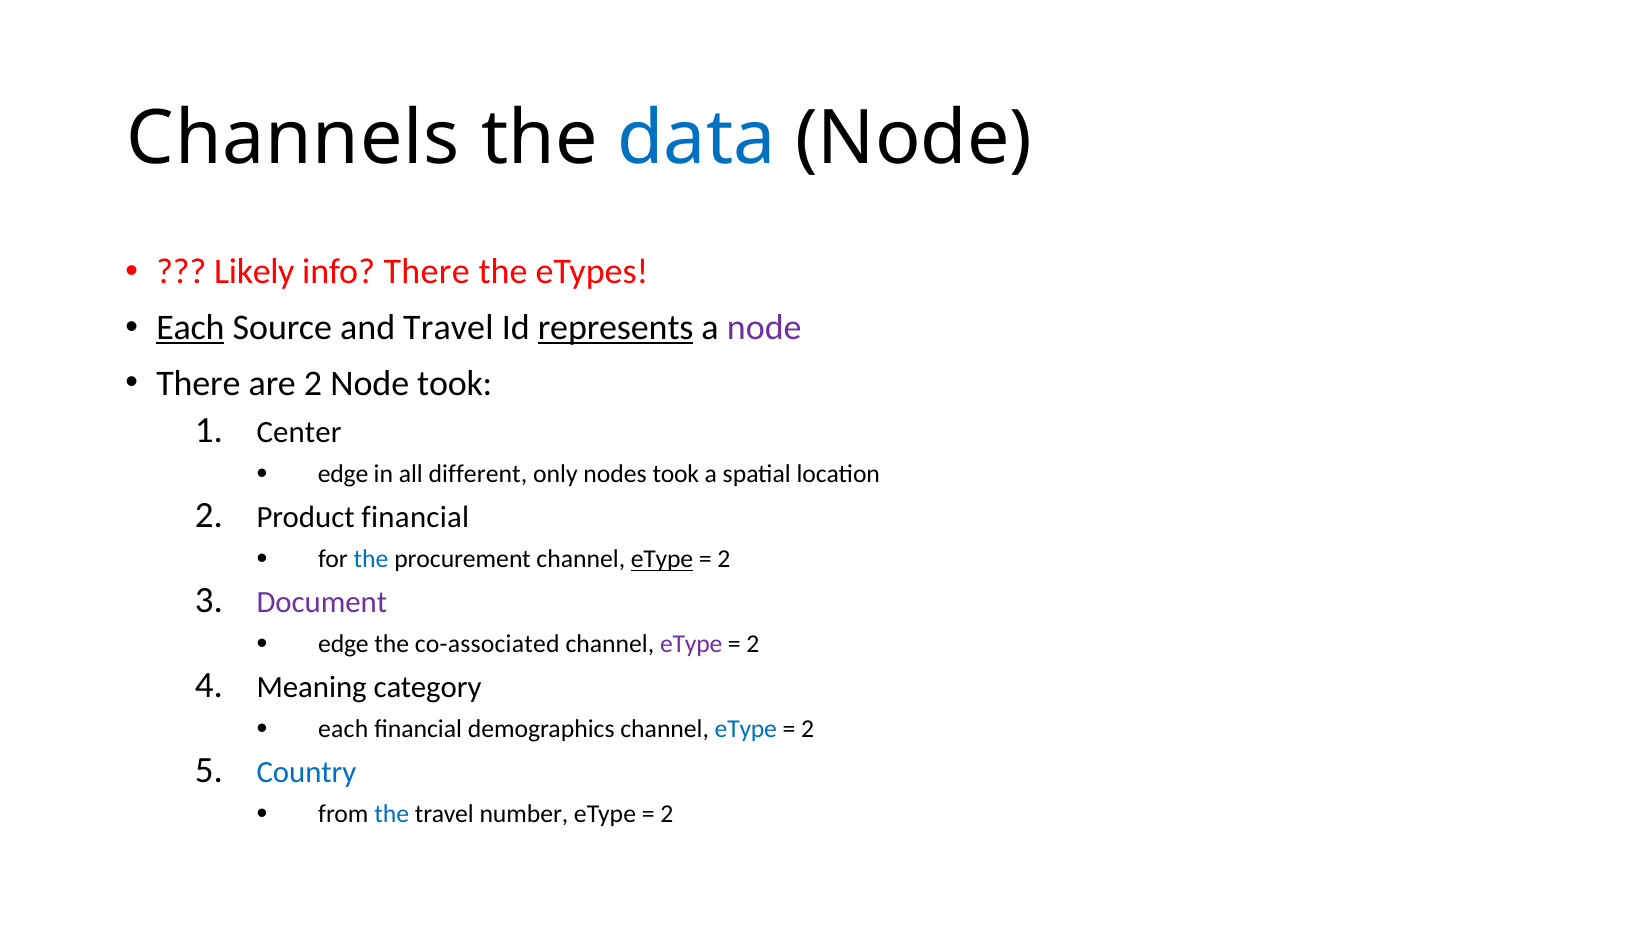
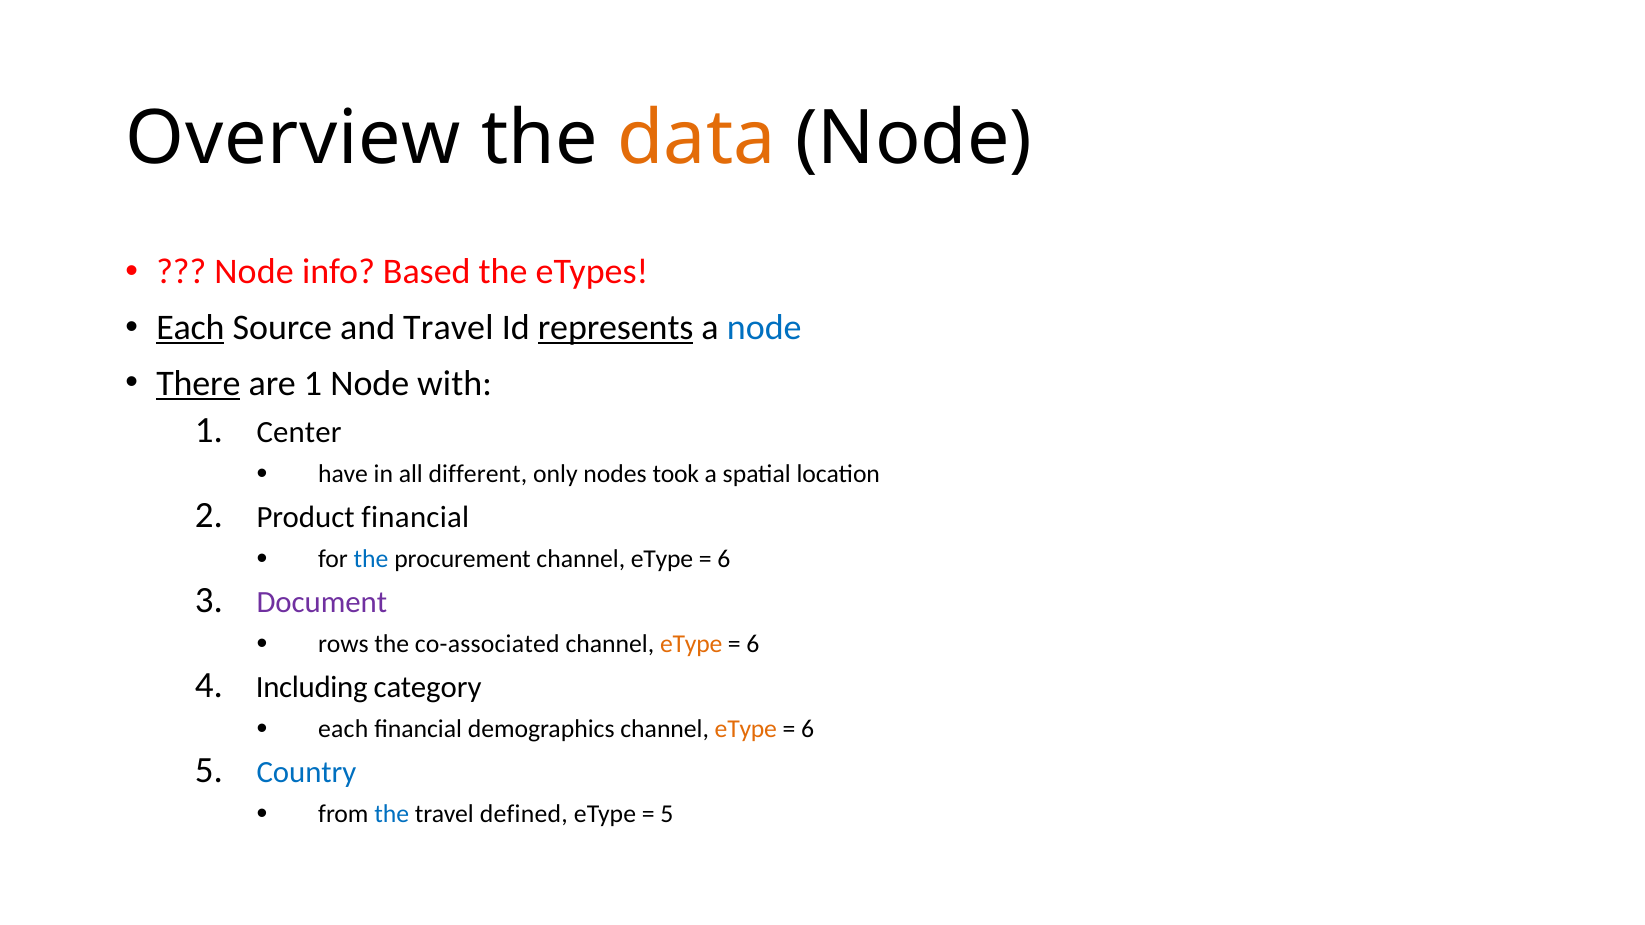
Channels: Channels -> Overview
data colour: blue -> orange
Likely at (254, 272): Likely -> Node
info There: There -> Based
node at (764, 328) colour: purple -> blue
There at (198, 384) underline: none -> present
are 2: 2 -> 1
Node took: took -> with
edge at (343, 475): edge -> have
eType at (662, 560) underline: present -> none
2 at (724, 560): 2 -> 6
edge at (343, 645): edge -> rows
eType at (691, 645) colour: purple -> orange
2 at (753, 645): 2 -> 6
Meaning: Meaning -> Including
eType at (746, 730) colour: blue -> orange
2 at (808, 730): 2 -> 6
number: number -> defined
2 at (667, 814): 2 -> 5
